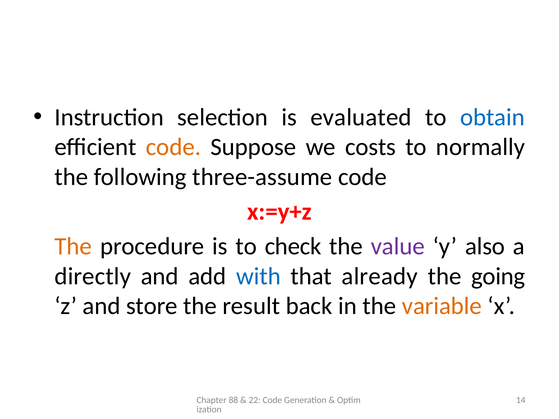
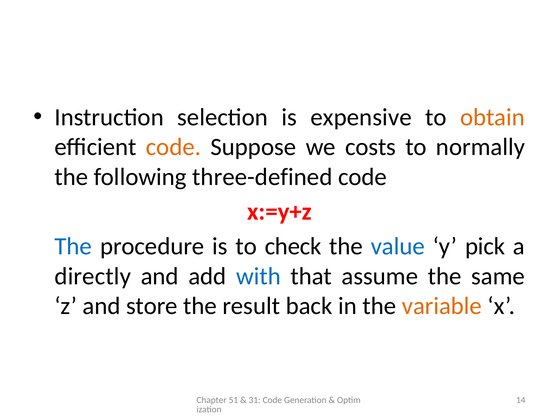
evaluated: evaluated -> expensive
obtain colour: blue -> orange
three-assume: three-assume -> three-defined
The at (73, 247) colour: orange -> blue
value colour: purple -> blue
also: also -> pick
already: already -> assume
going: going -> same
88: 88 -> 51
22: 22 -> 31
